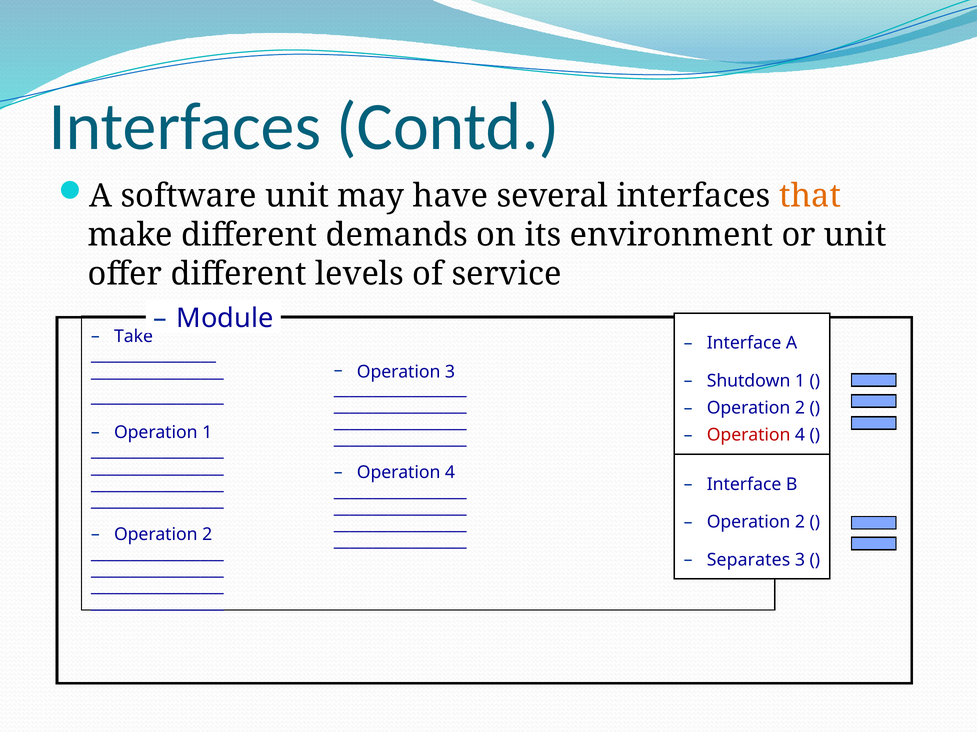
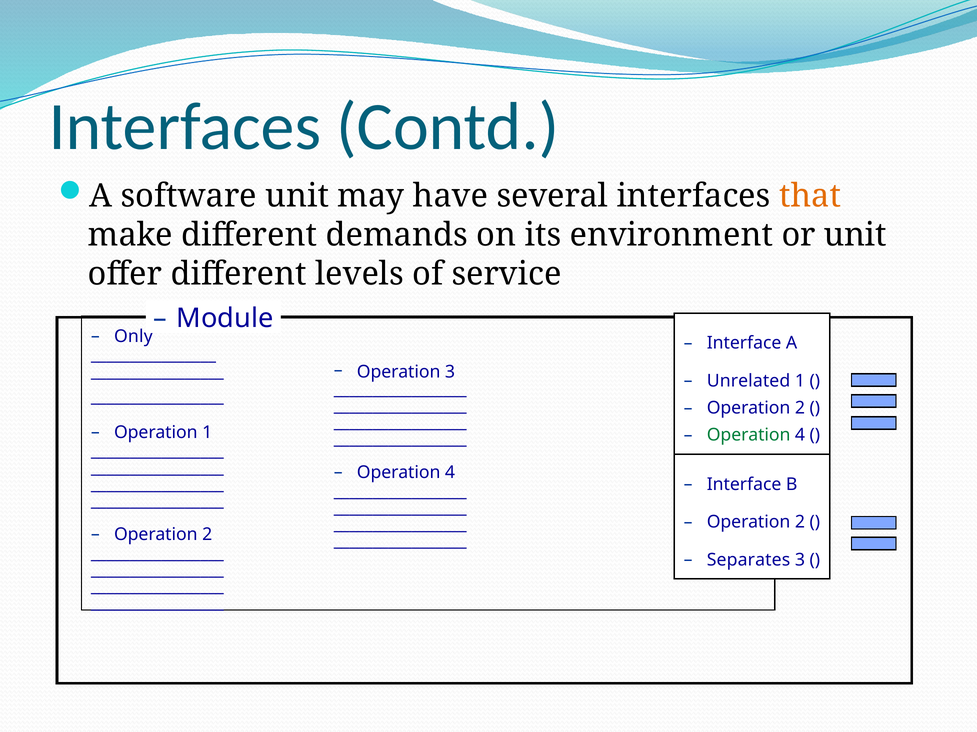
Take: Take -> Only
Shutdown: Shutdown -> Unrelated
Operation at (749, 435) colour: red -> green
